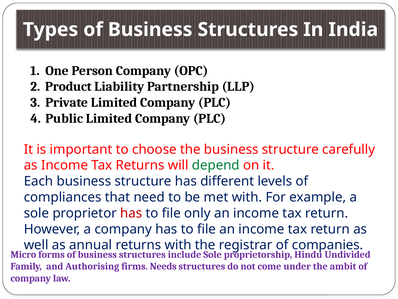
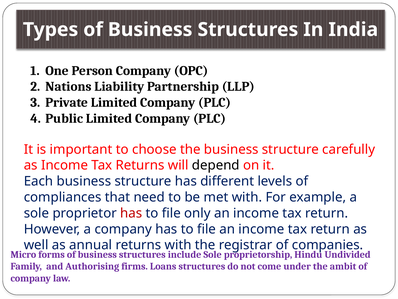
Product: Product -> Nations
depend colour: green -> black
Needs: Needs -> Loans
